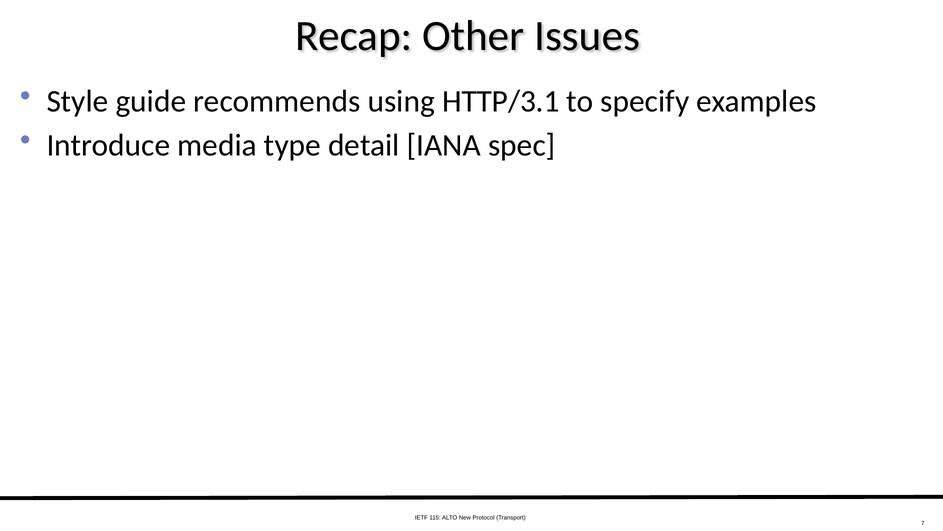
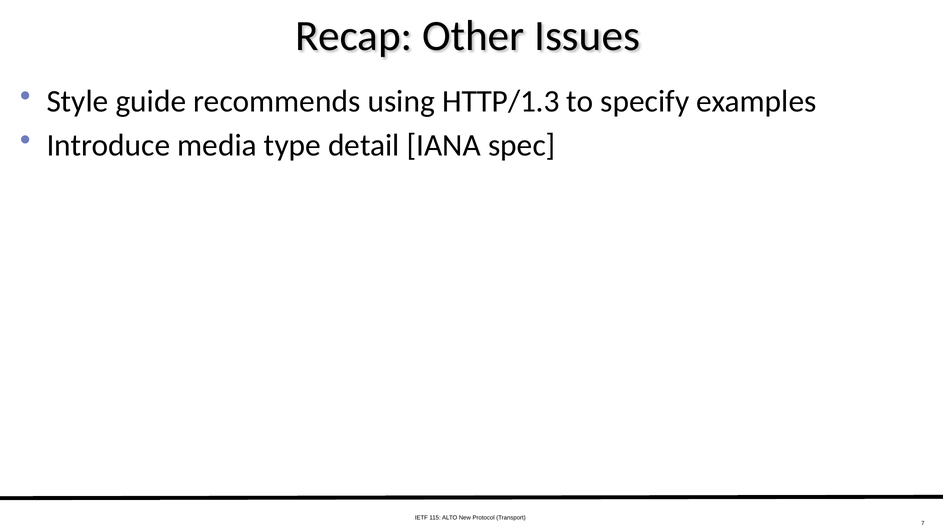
HTTP/3.1: HTTP/3.1 -> HTTP/1.3
